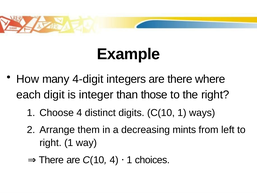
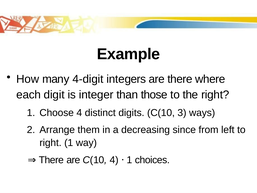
C(10 1: 1 -> 3
mints: mints -> since
